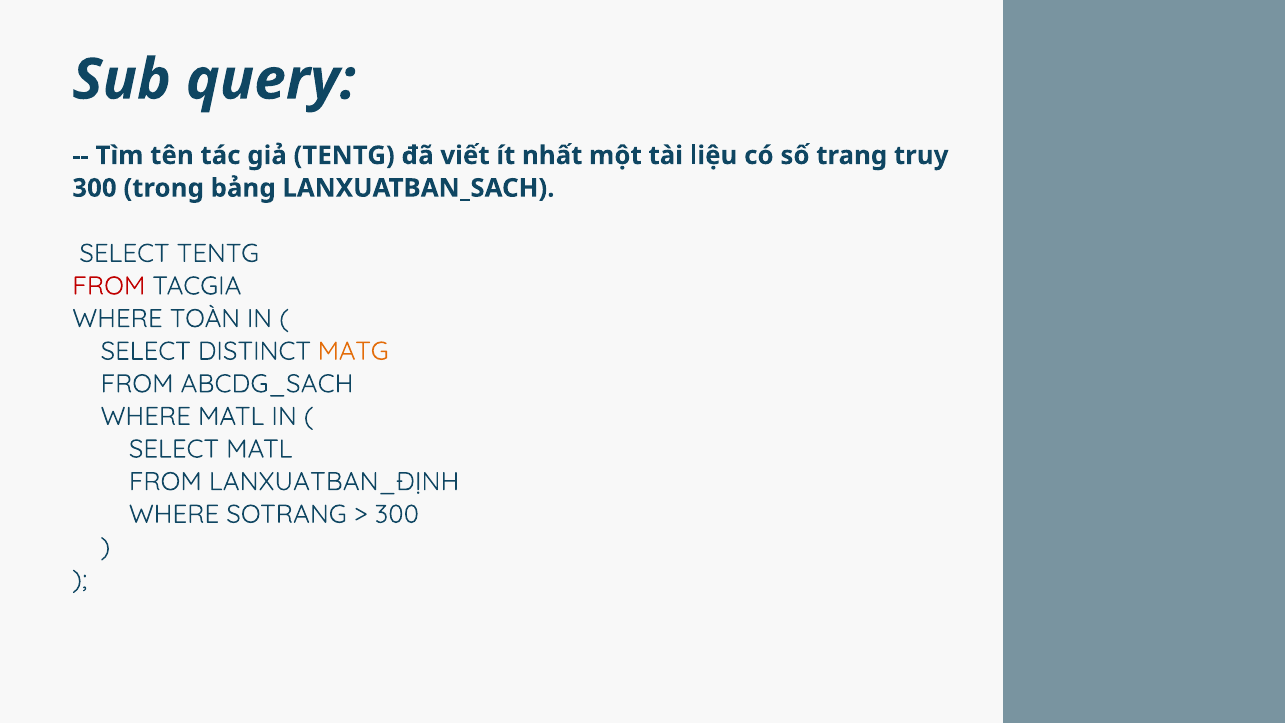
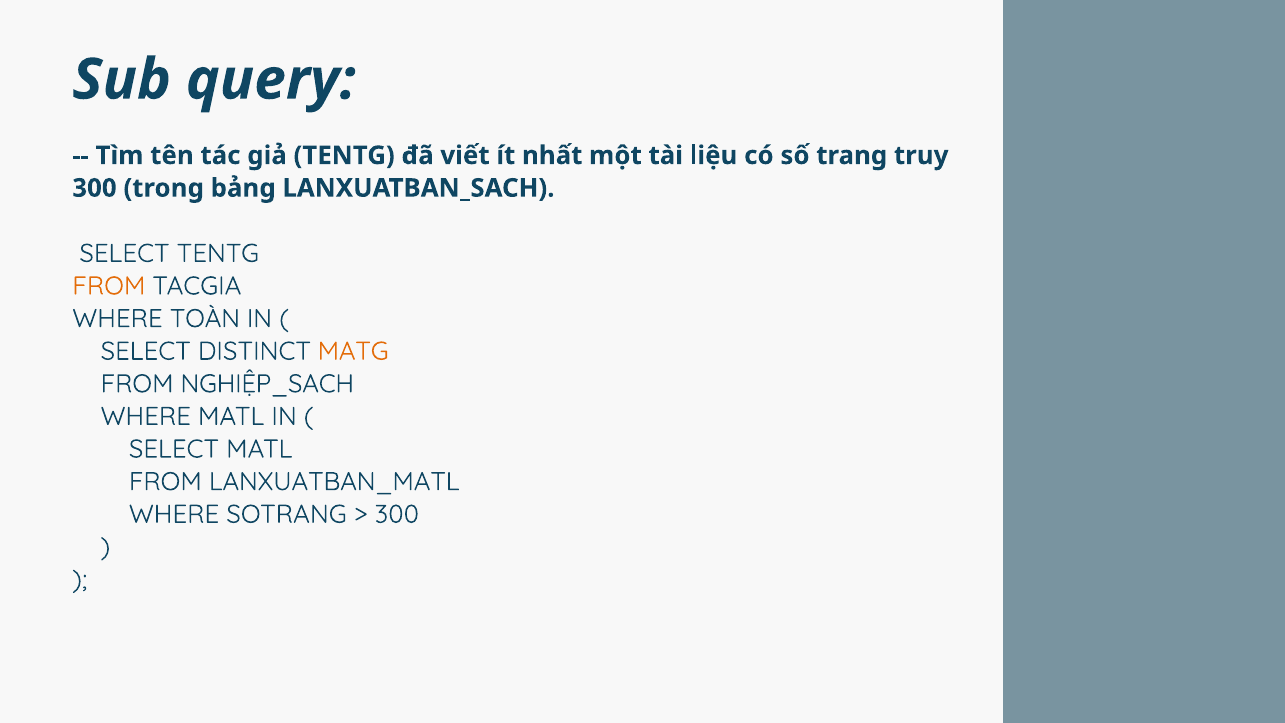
FROM at (109, 286) colour: red -> orange
ABCDG_SACH: ABCDG_SACH -> NGHIỆP_SACH
LANXUATBAN_ĐỊNH: LANXUATBAN_ĐỊNH -> LANXUATBAN_MATL
